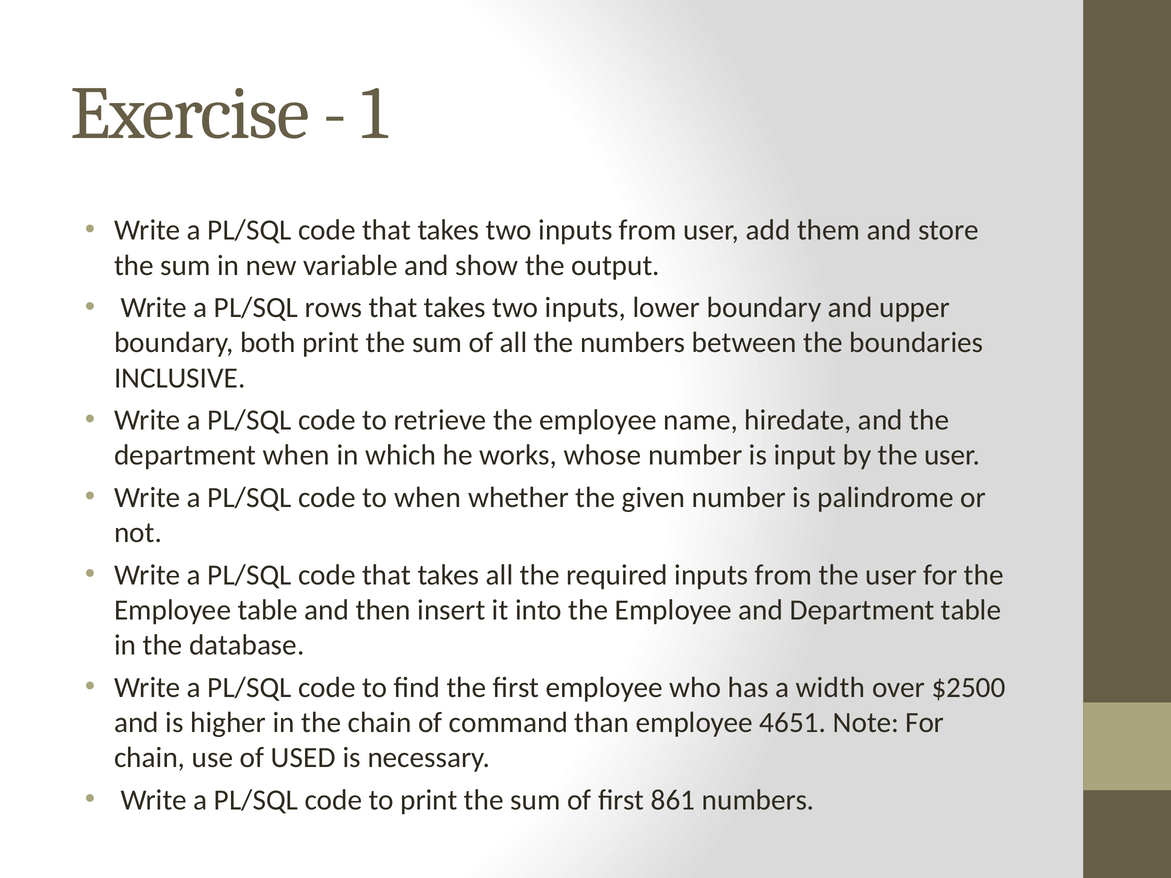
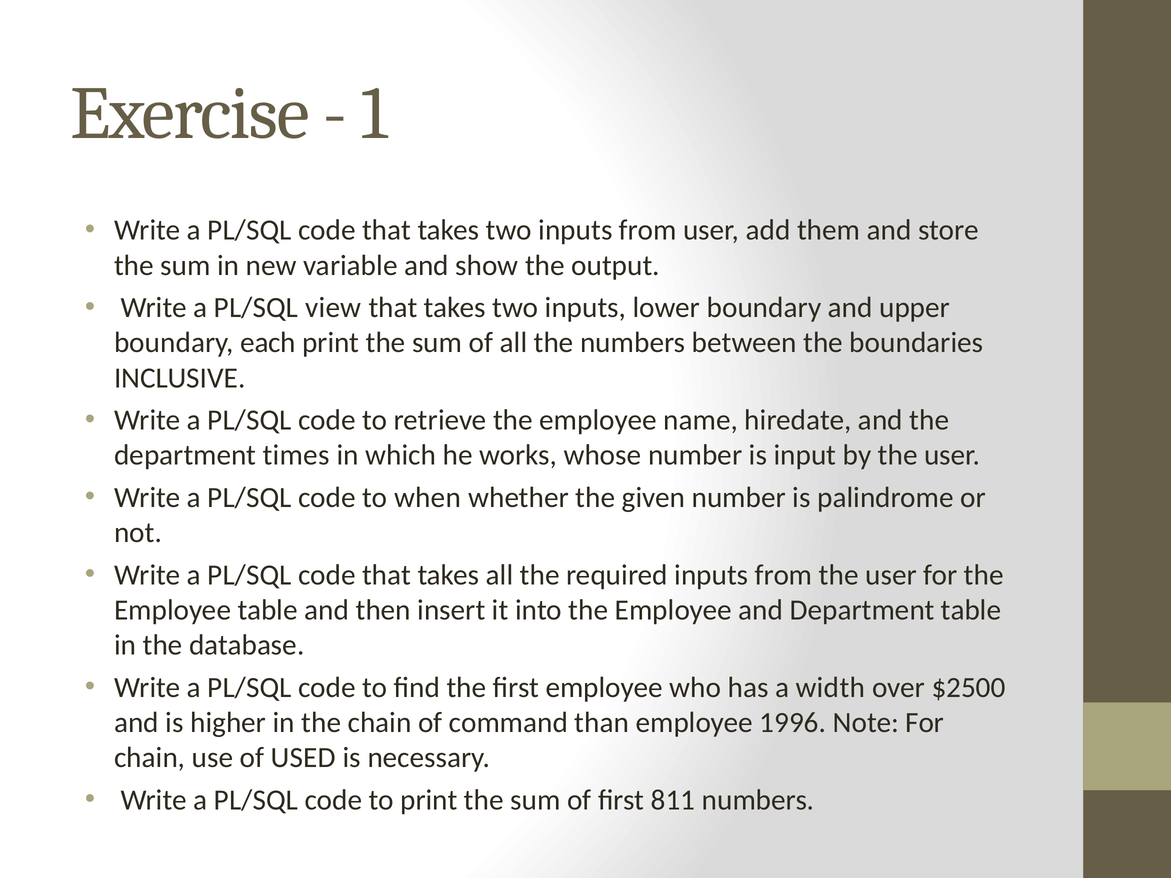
rows: rows -> view
both: both -> each
department when: when -> times
4651: 4651 -> 1996
861: 861 -> 811
